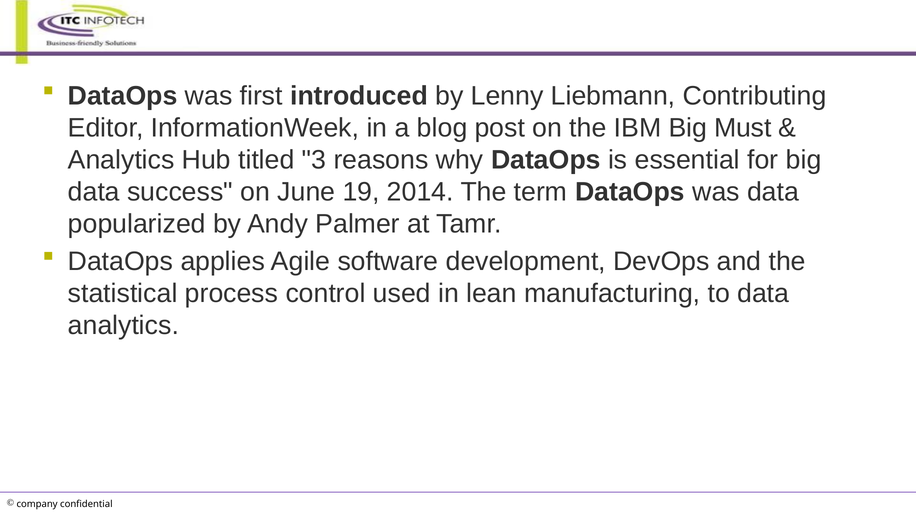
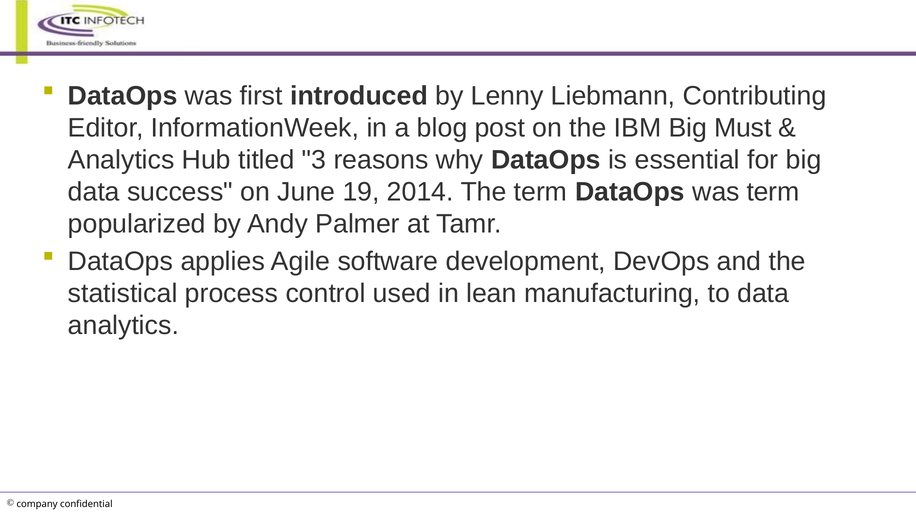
was data: data -> term
